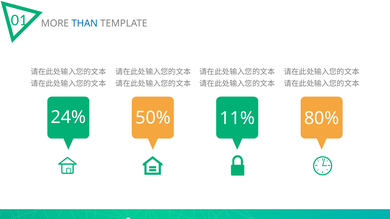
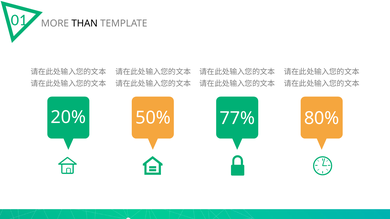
THAN colour: blue -> black
24%: 24% -> 20%
11%: 11% -> 77%
